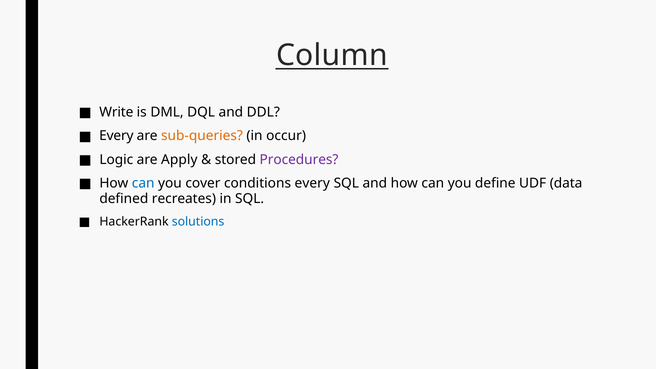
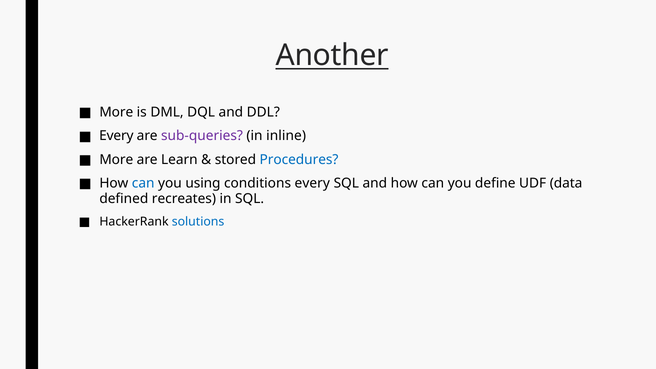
Column: Column -> Another
Write at (116, 112): Write -> More
sub-queries colour: orange -> purple
occur: occur -> inline
Logic at (116, 160): Logic -> More
Apply: Apply -> Learn
Procedures colour: purple -> blue
cover: cover -> using
